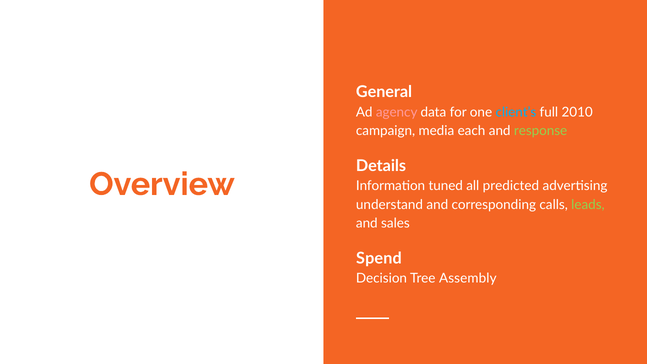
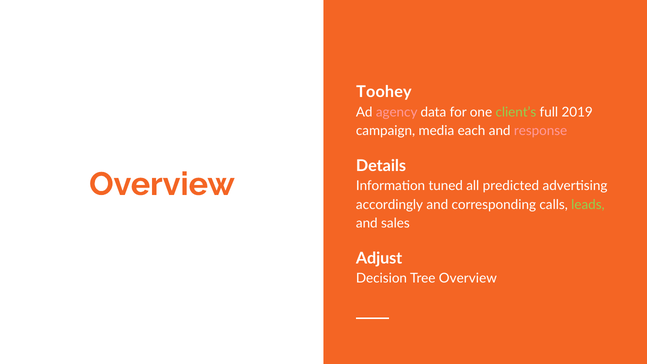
General: General -> Toohey
client’s colour: light blue -> light green
2010: 2010 -> 2019
response colour: light green -> pink
understand: understand -> accordingly
Spend: Spend -> Adjust
Tree Assembly: Assembly -> Overview
